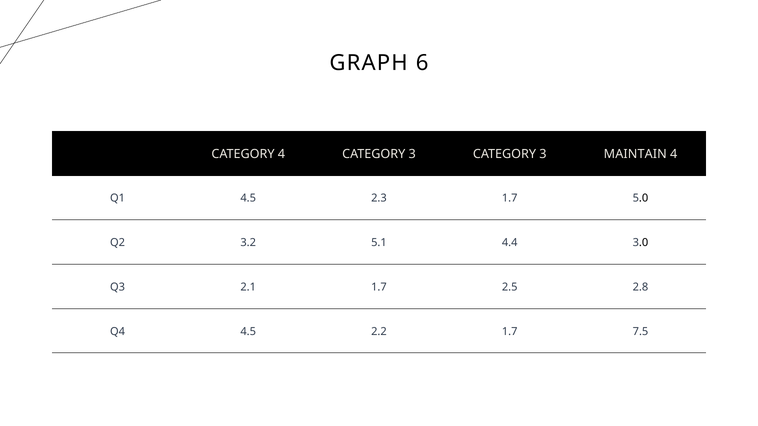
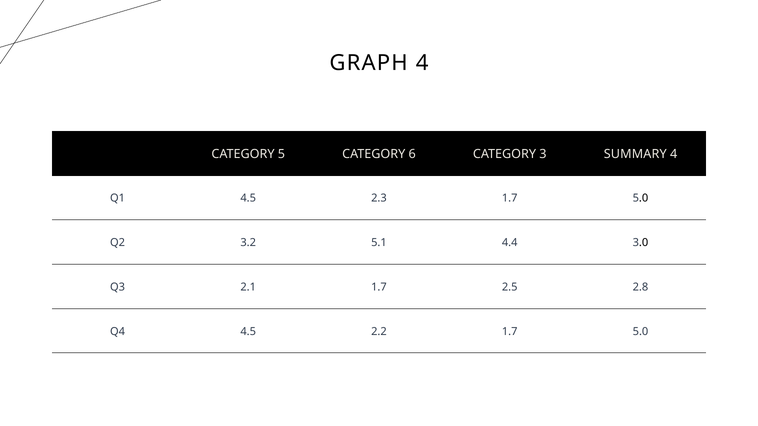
GRAPH 6: 6 -> 4
CATEGORY 4: 4 -> 5
3 at (412, 154): 3 -> 6
MAINTAIN: MAINTAIN -> SUMMARY
7.5: 7.5 -> 5.0
